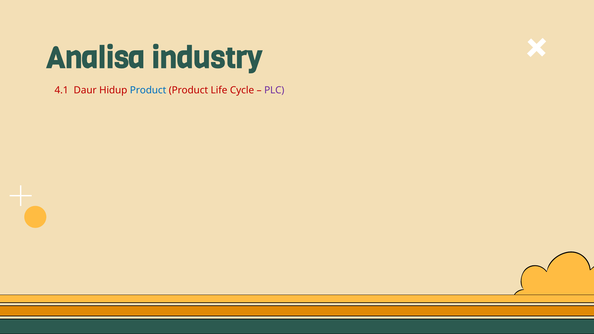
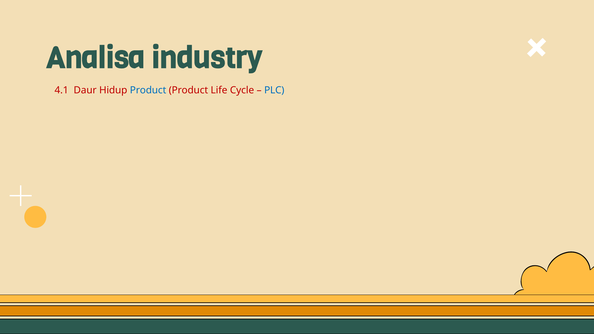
PLC colour: purple -> blue
